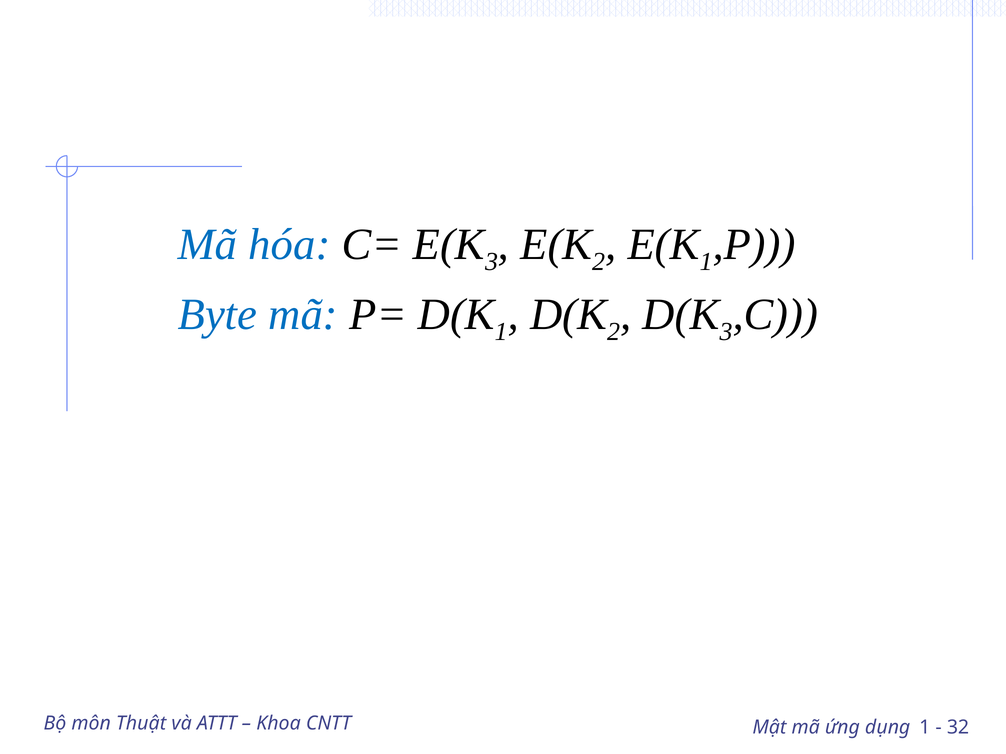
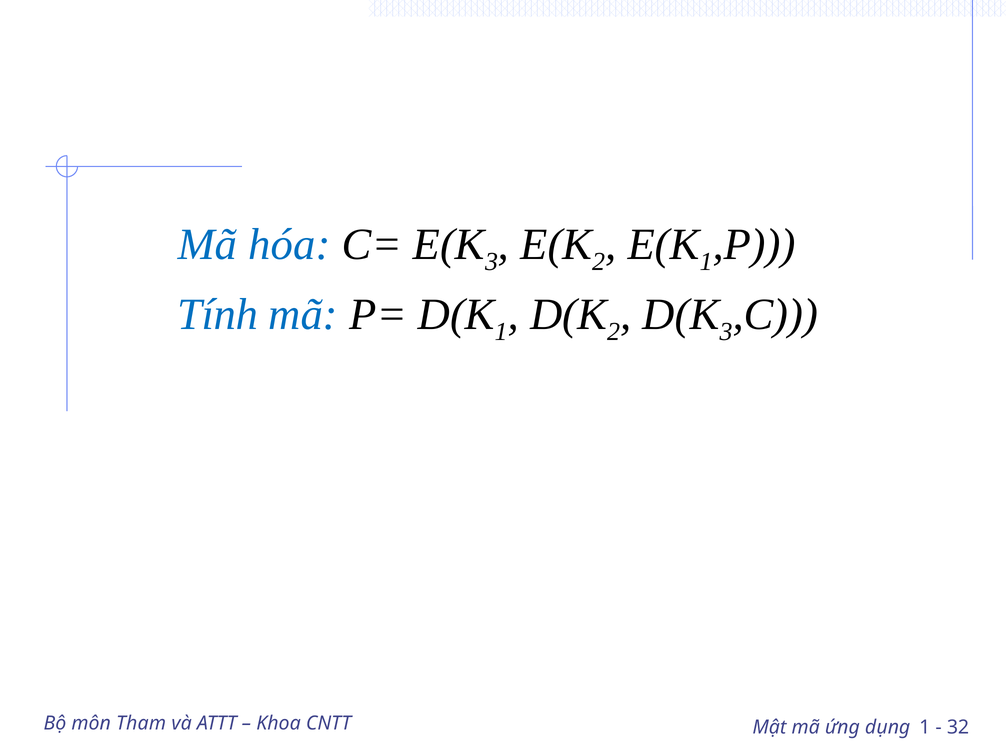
Byte: Byte -> Tính
Thuật: Thuật -> Tham
